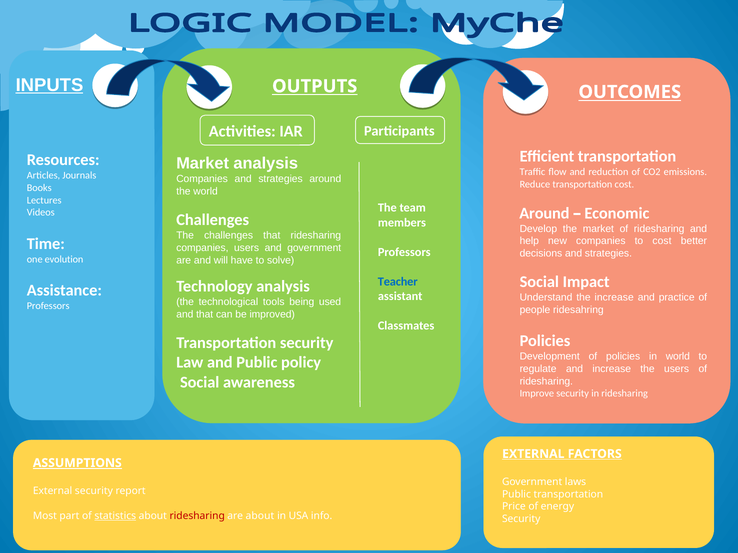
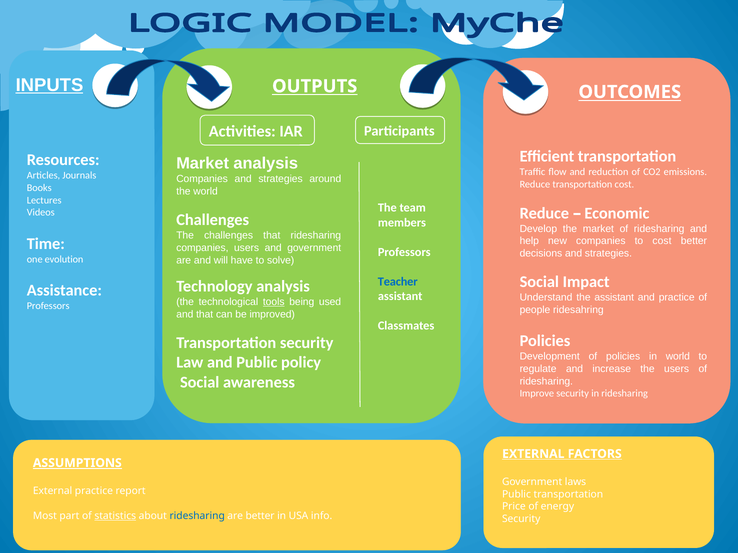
Around at (544, 213): Around -> Reduce
the increase: increase -> assistant
tools underline: none -> present
External security: security -> practice
ridesharing at (197, 516) colour: red -> blue
are about: about -> better
